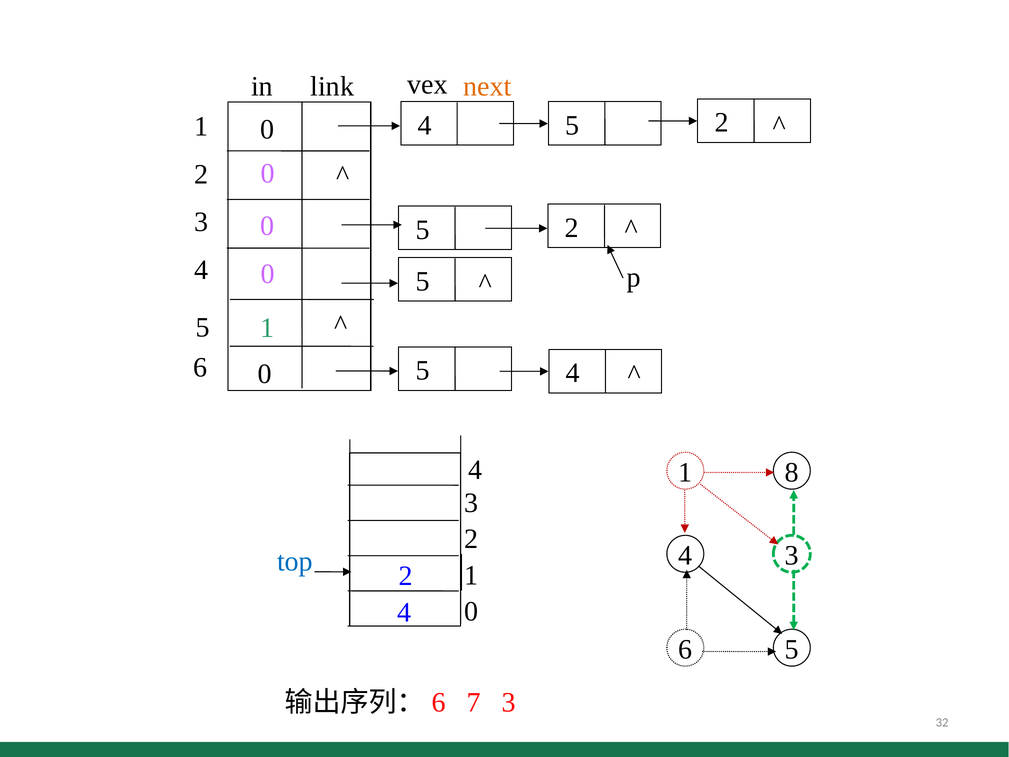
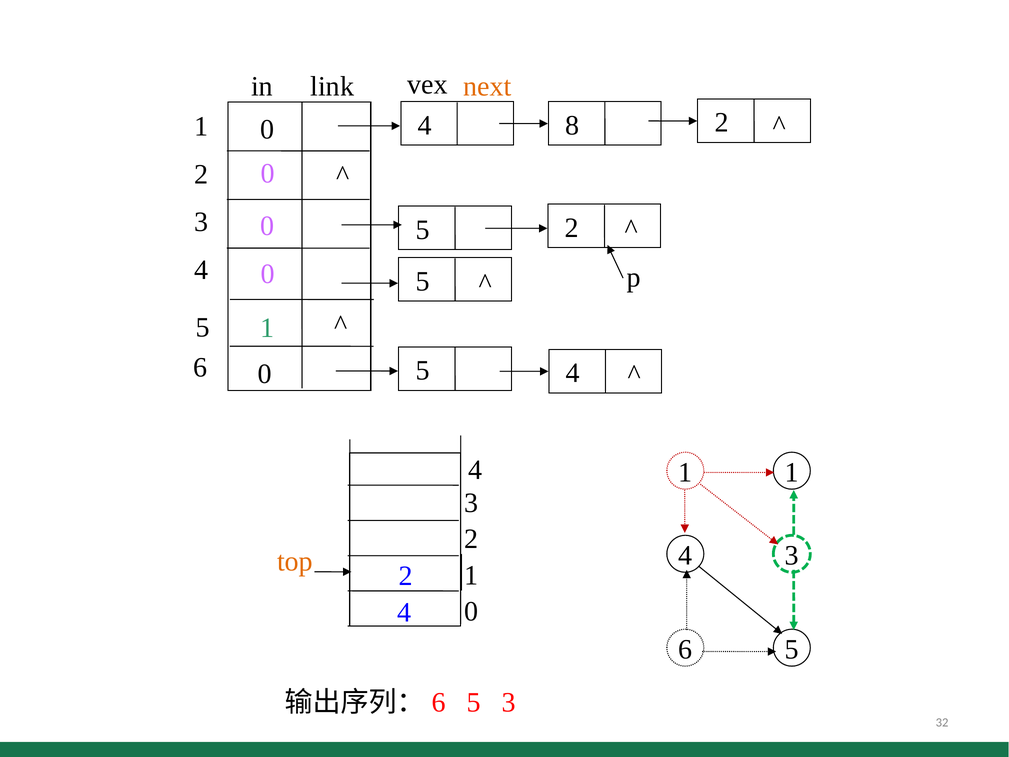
5 at (572, 125): 5 -> 8
1 8: 8 -> 1
top colour: blue -> orange
7 at (474, 702): 7 -> 5
